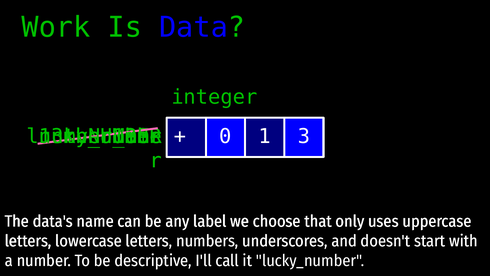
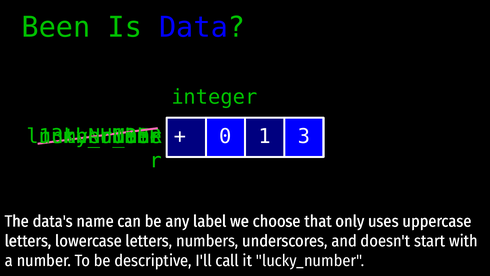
Work: Work -> Been
